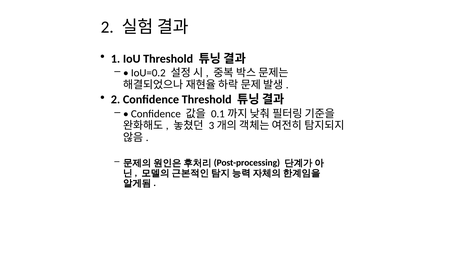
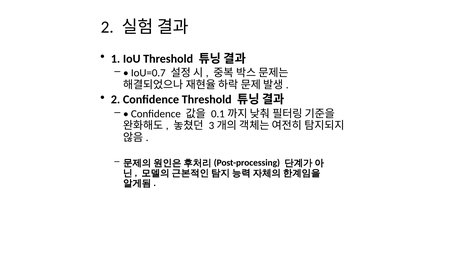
IoU=0.2: IoU=0.2 -> IoU=0.7
